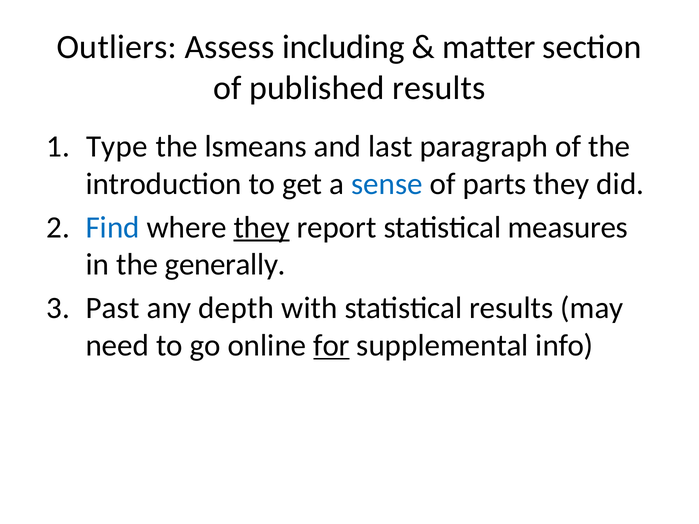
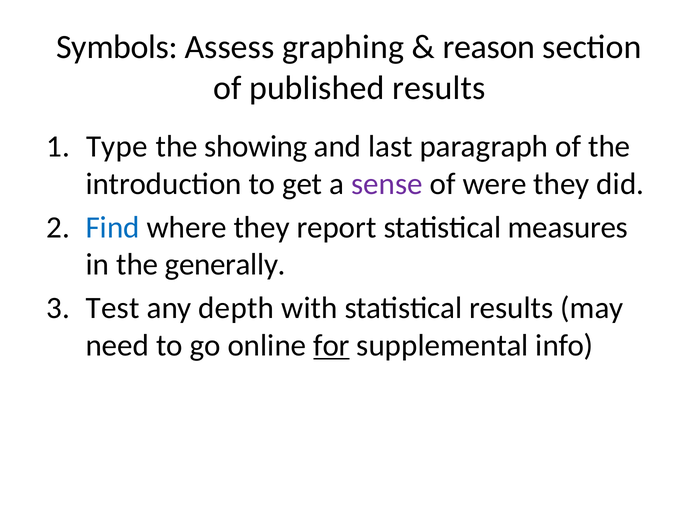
Outliers: Outliers -> Symbols
including: including -> graphing
matter: matter -> reason
lsmeans: lsmeans -> showing
sense colour: blue -> purple
parts: parts -> were
they at (262, 227) underline: present -> none
Past: Past -> Test
